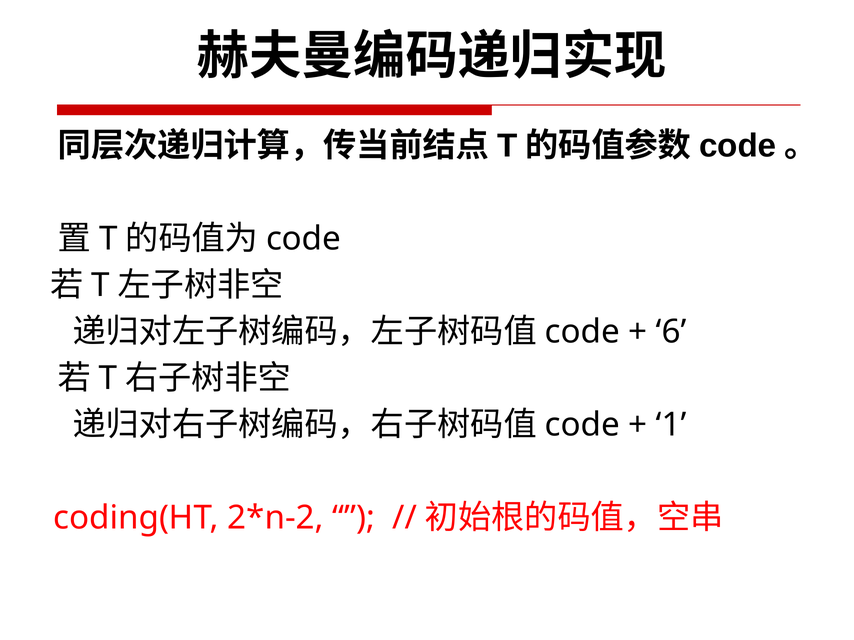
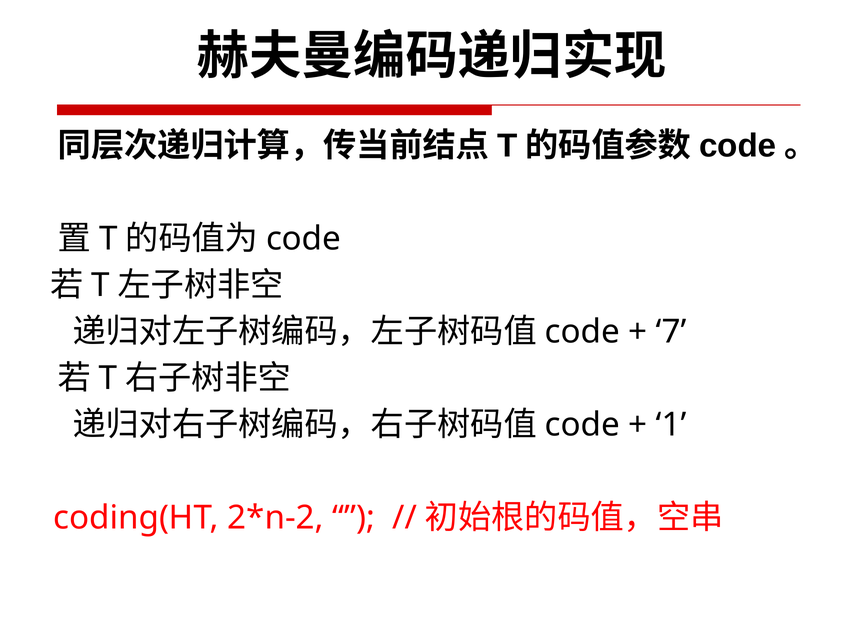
6: 6 -> 7
